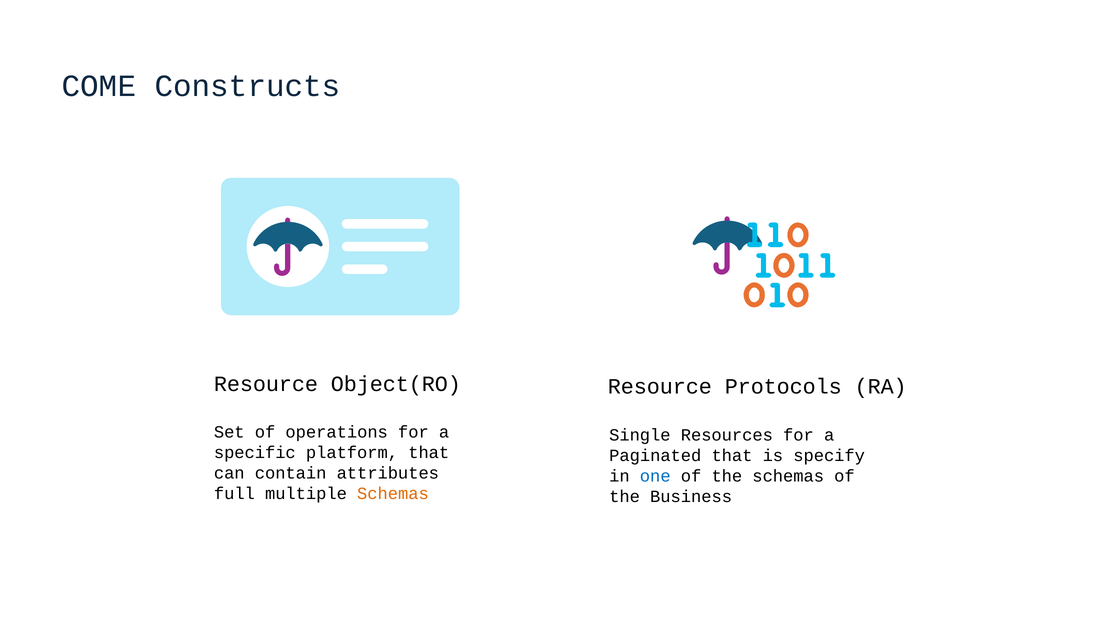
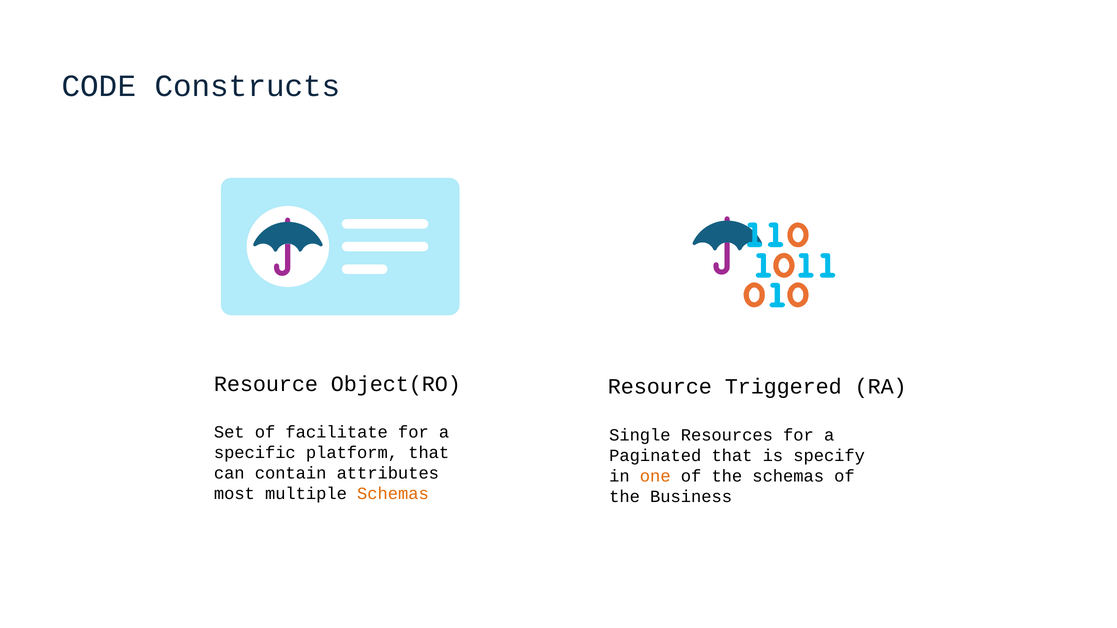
COME: COME -> CODE
Protocols: Protocols -> Triggered
operations: operations -> facilitate
one colour: blue -> orange
full: full -> most
